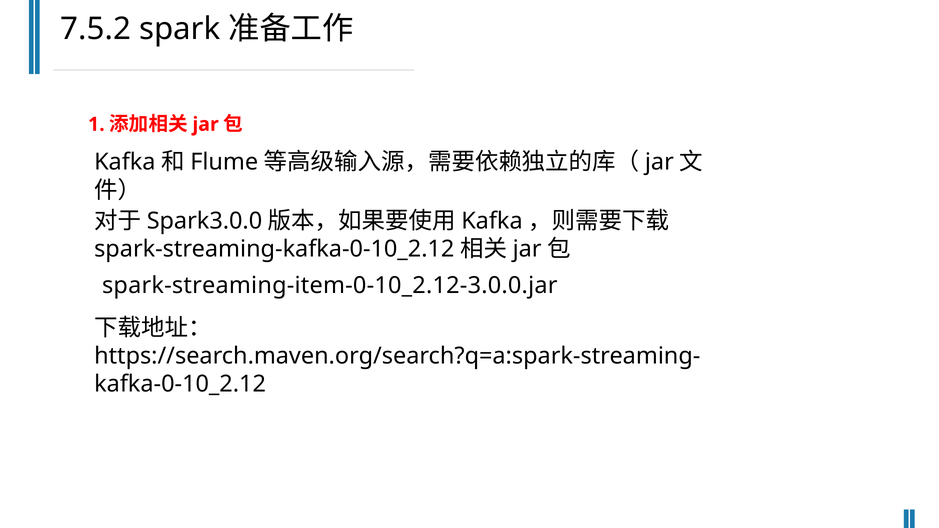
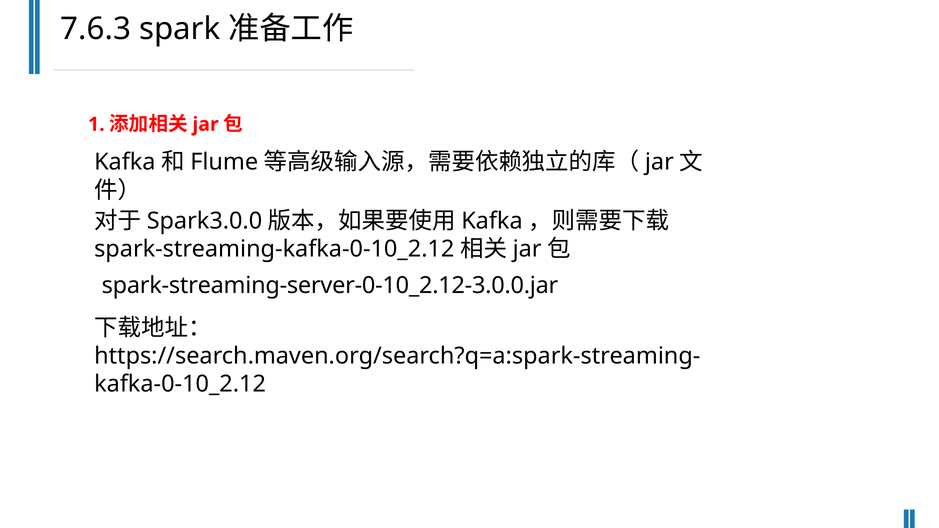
7.5.2: 7.5.2 -> 7.6.3
spark-streaming-item-0-10_2.12-3.0.0.jar: spark-streaming-item-0-10_2.12-3.0.0.jar -> spark-streaming-server-0-10_2.12-3.0.0.jar
